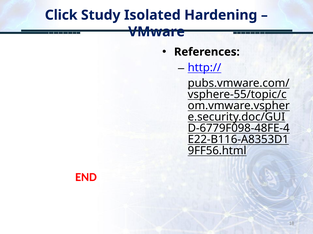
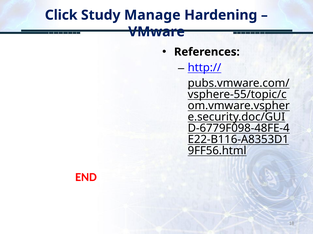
Isolated: Isolated -> Manage
